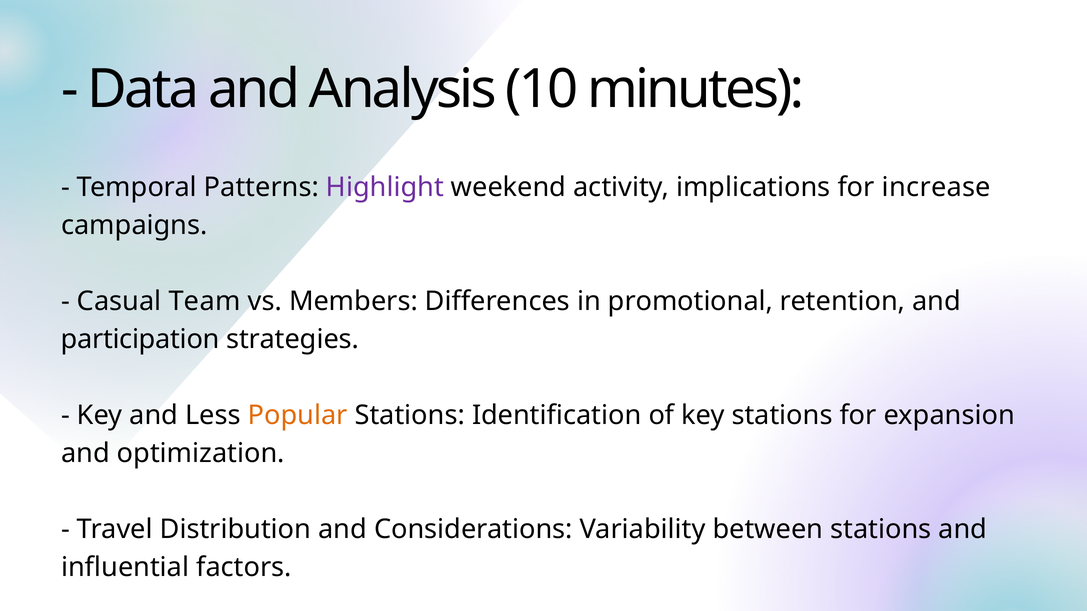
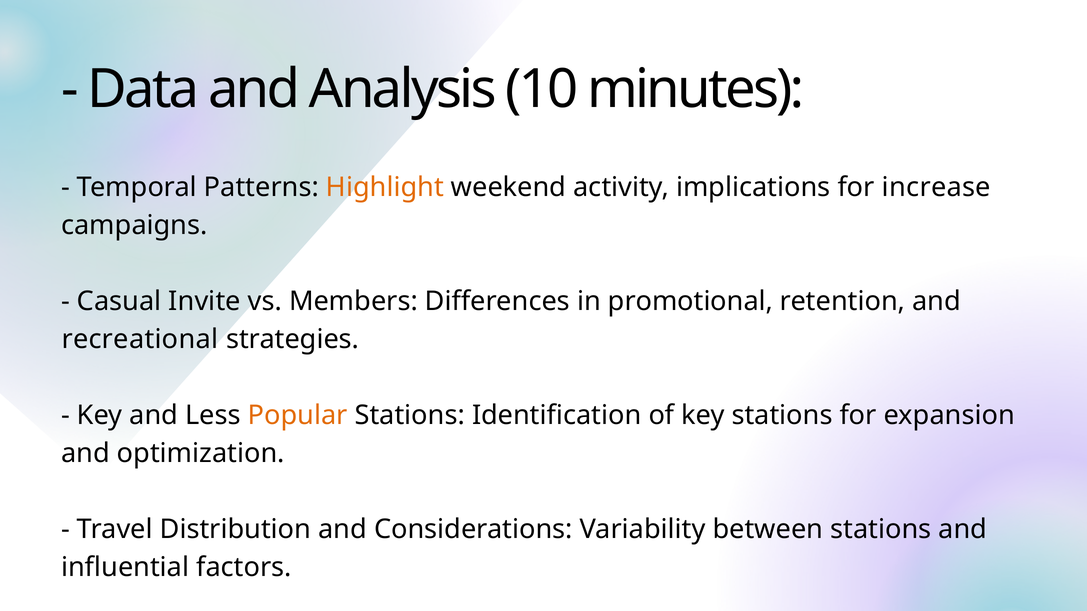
Highlight colour: purple -> orange
Team: Team -> Invite
participation: participation -> recreational
